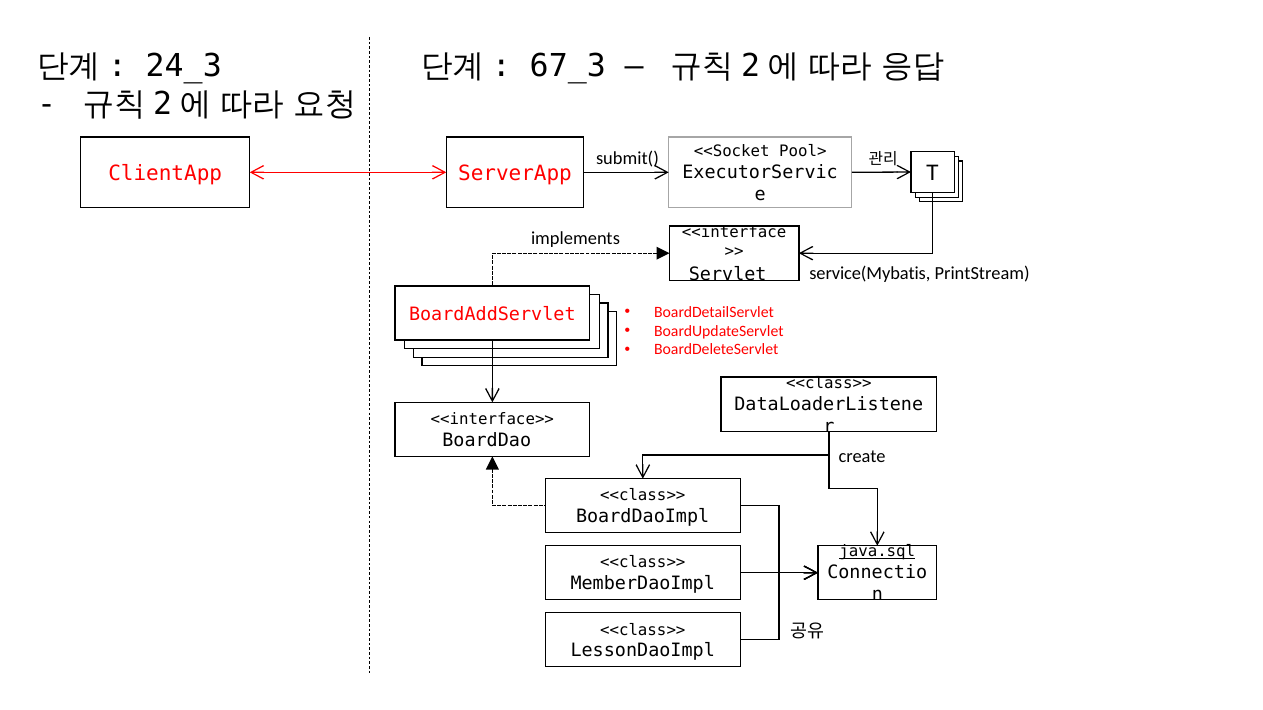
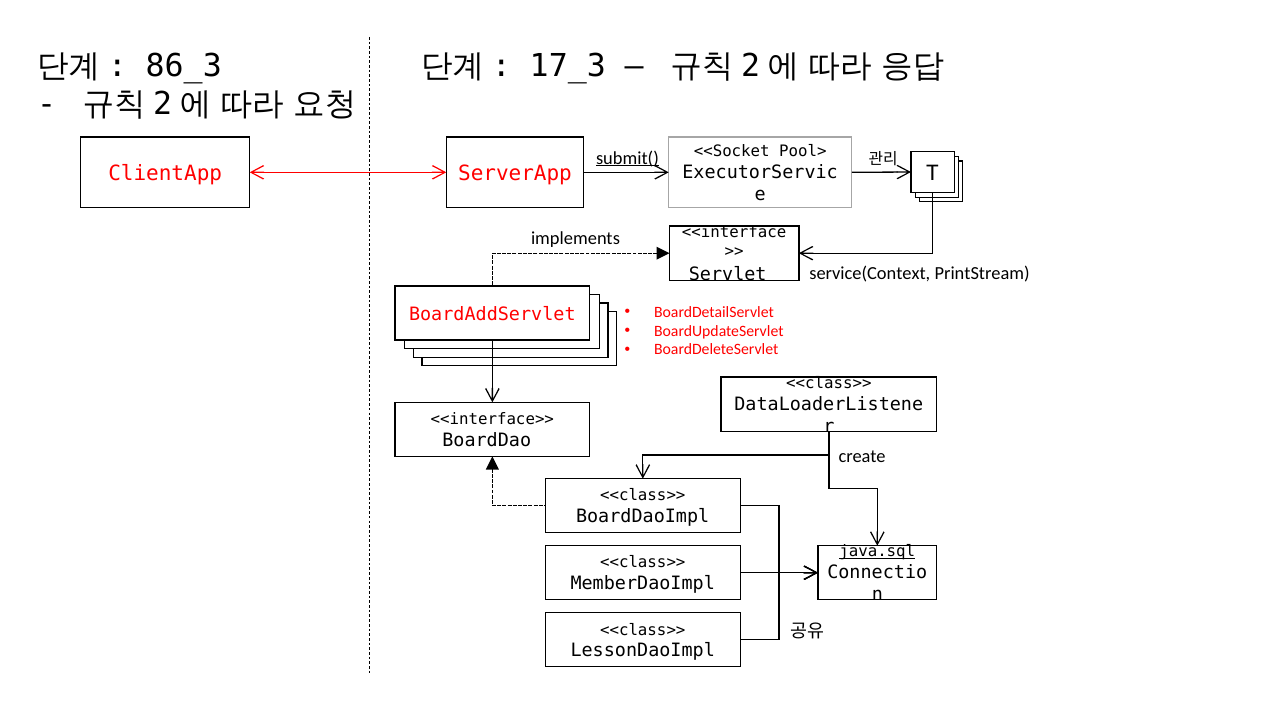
24_3: 24_3 -> 86_3
67_3: 67_3 -> 17_3
submit( underline: none -> present
service(Mybatis: service(Mybatis -> service(Context
